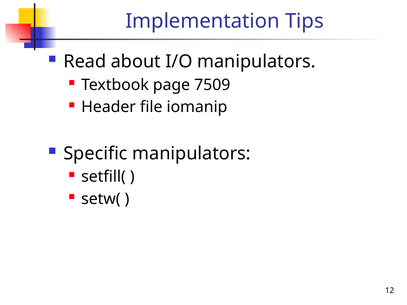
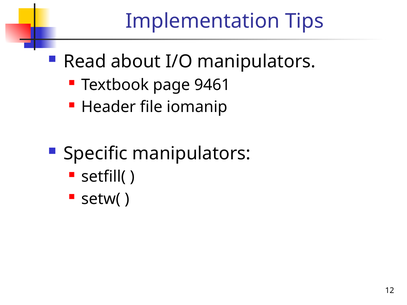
7509: 7509 -> 9461
